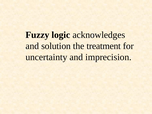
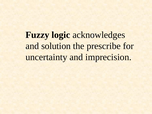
treatment: treatment -> prescribe
